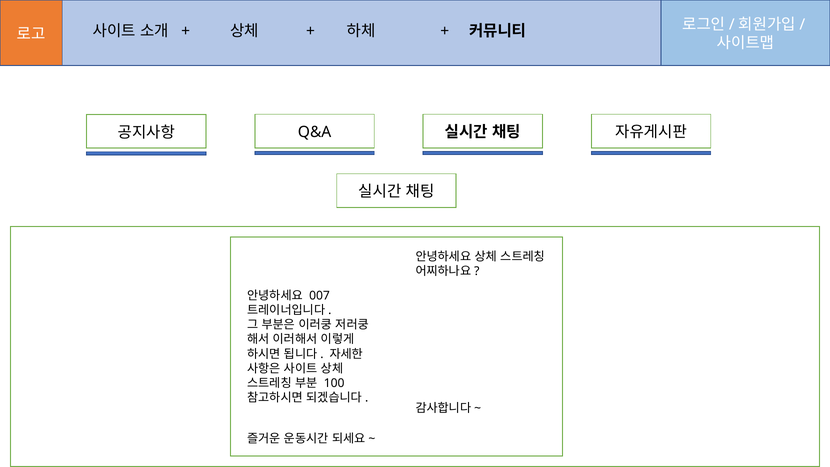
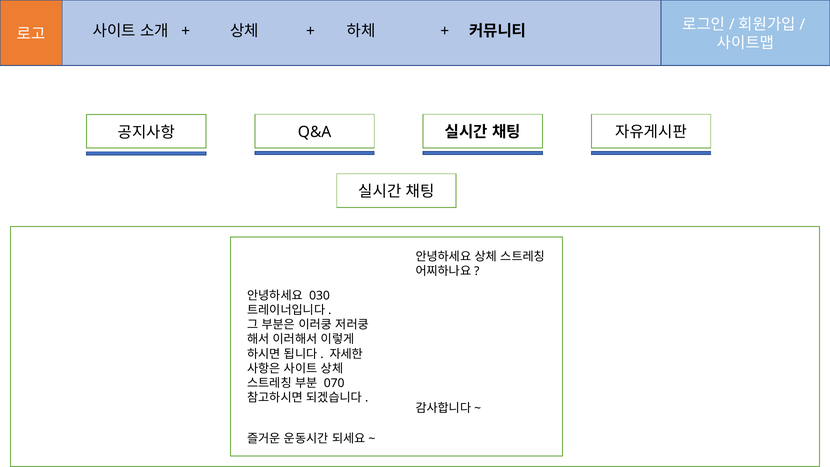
007: 007 -> 030
100: 100 -> 070
